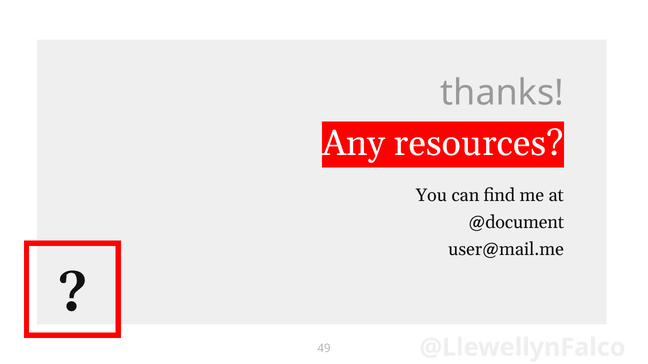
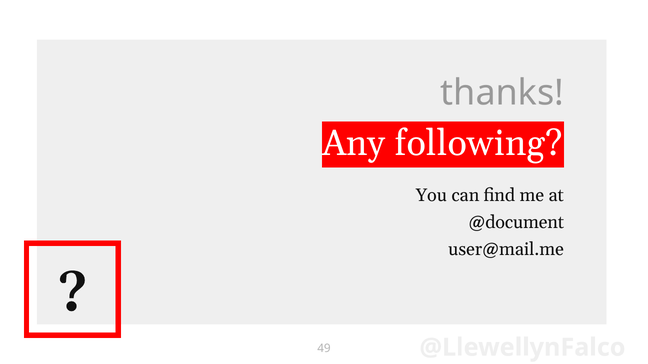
resources: resources -> following
